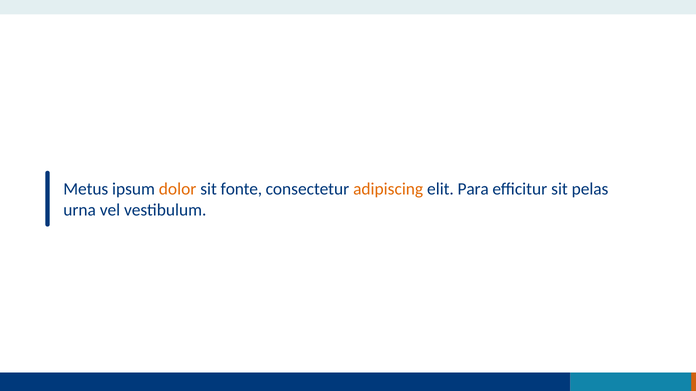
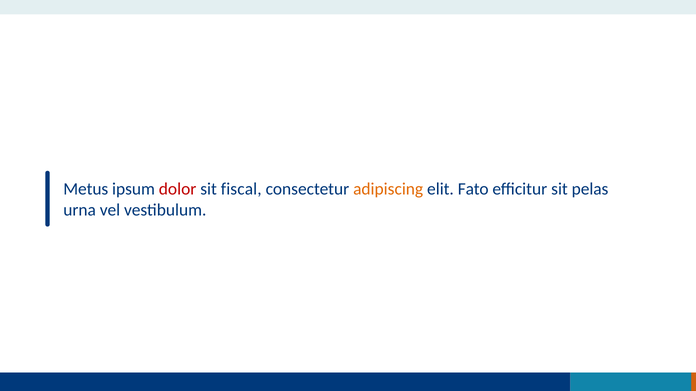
dolor colour: orange -> red
fonte: fonte -> fiscal
Para: Para -> Fato
